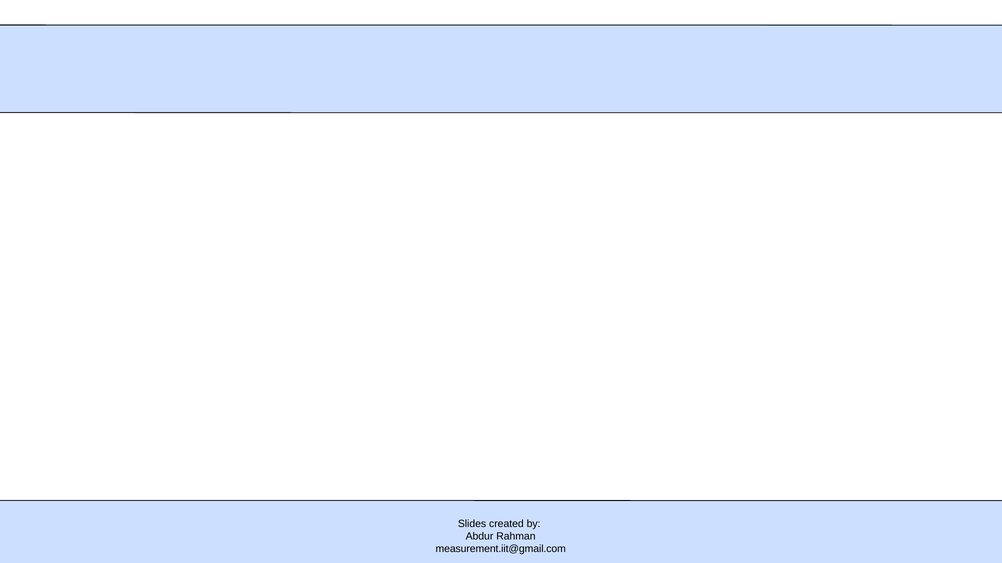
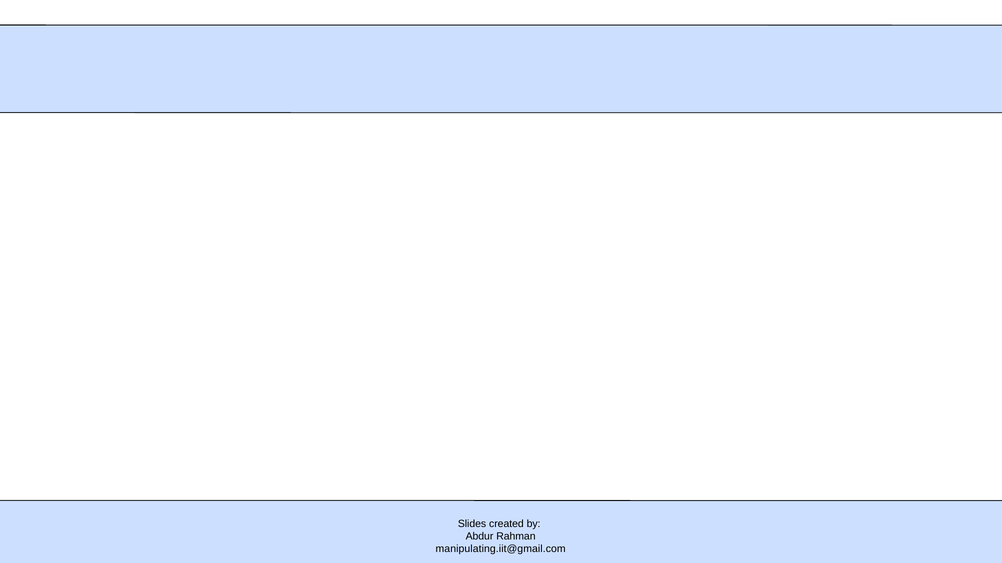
measurement.iit@gmail.com: measurement.iit@gmail.com -> manipulating.iit@gmail.com
